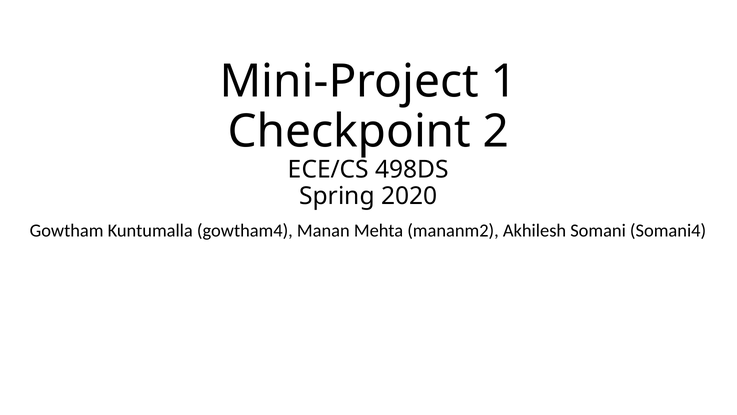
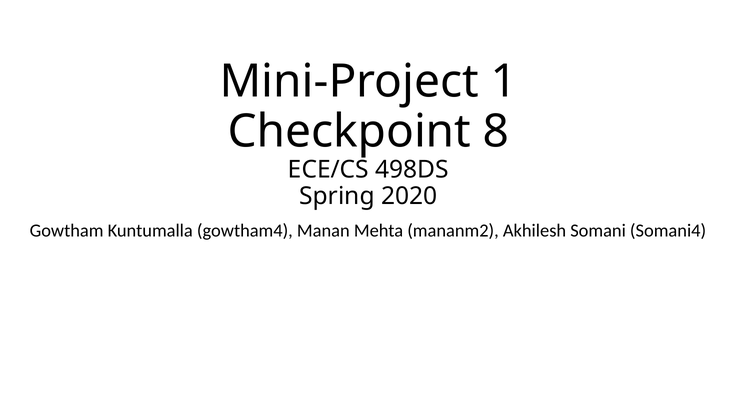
2: 2 -> 8
